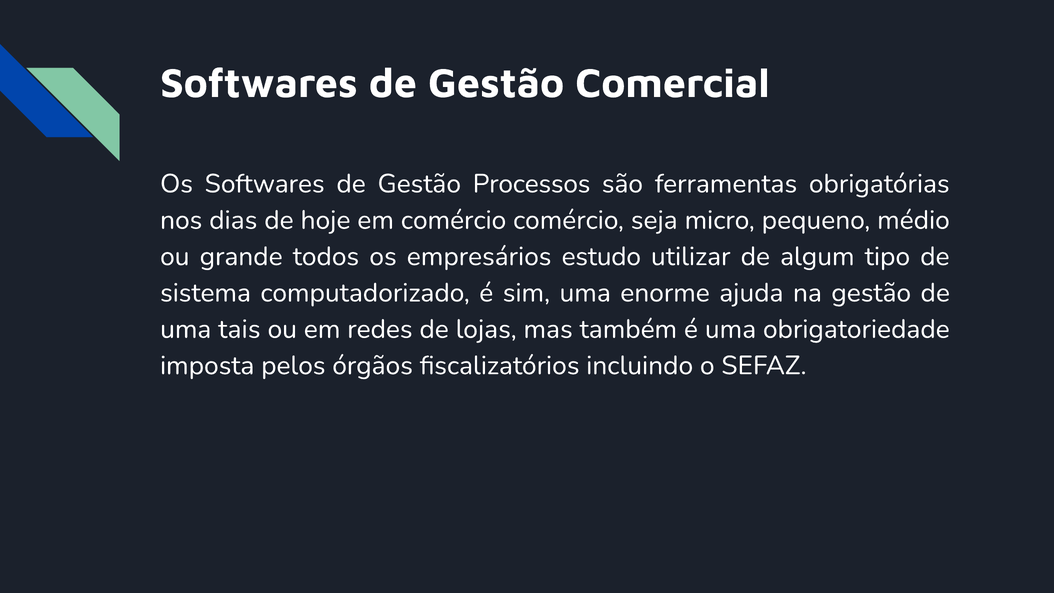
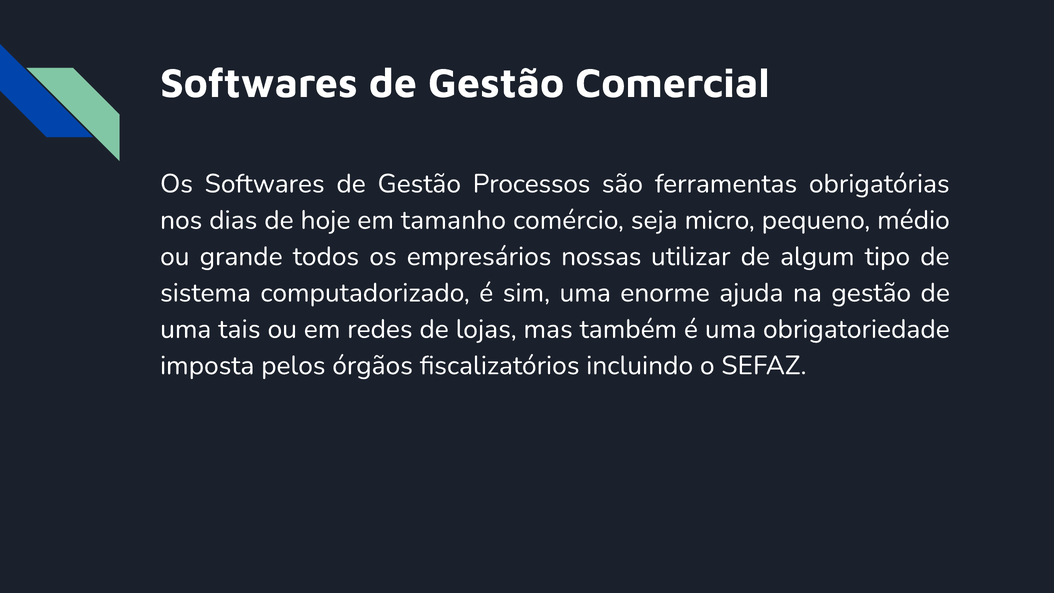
em comércio: comércio -> tamanho
estudo: estudo -> nossas
